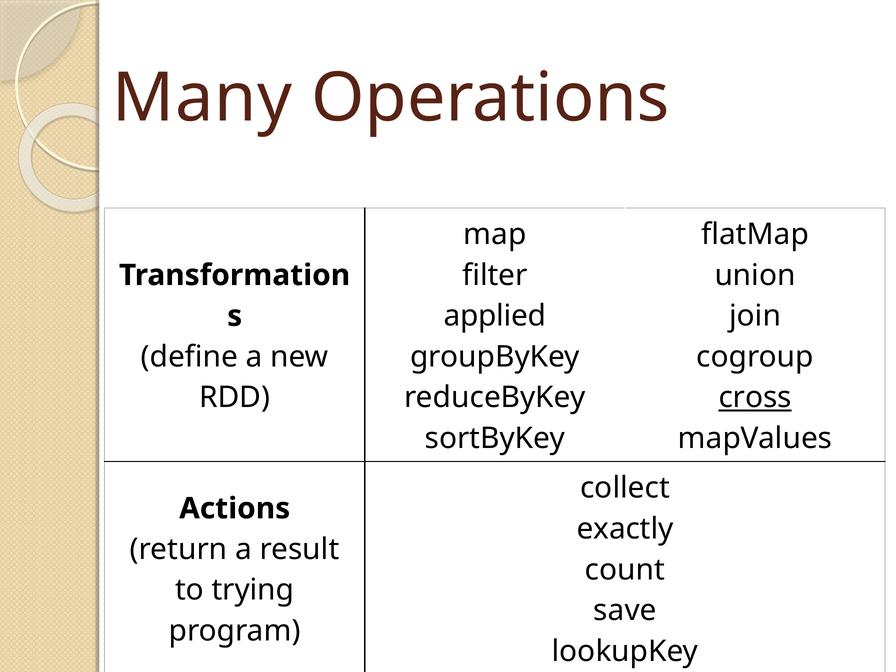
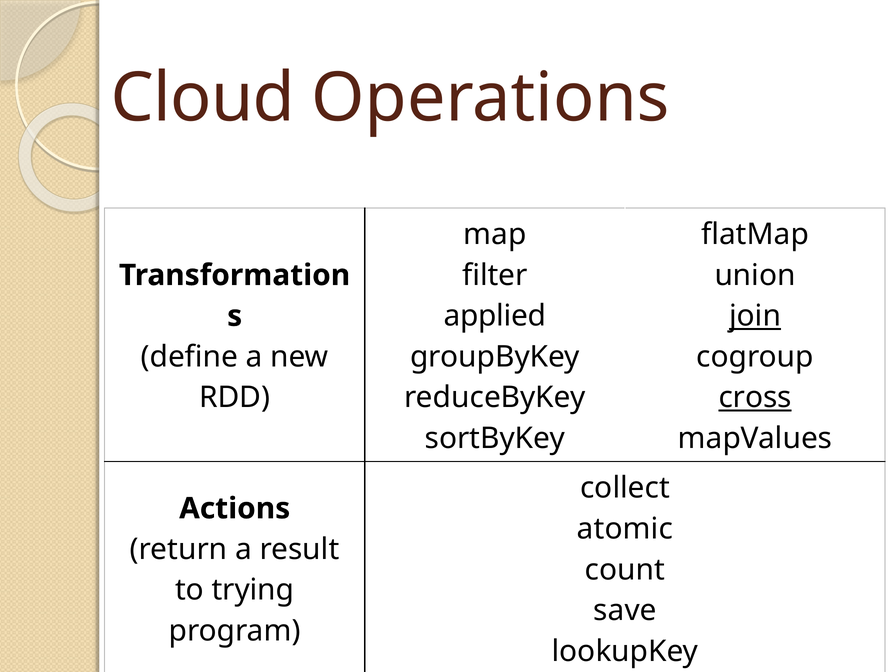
Many: Many -> Cloud
join underline: none -> present
exactly: exactly -> atomic
